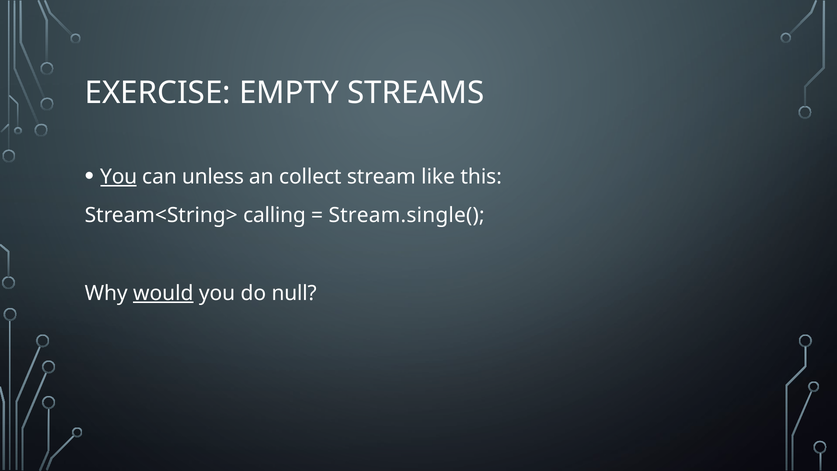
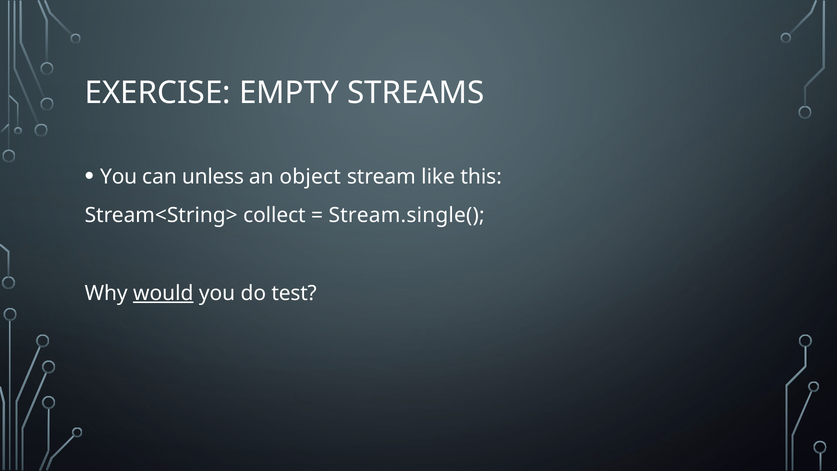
You at (119, 177) underline: present -> none
collect: collect -> object
calling: calling -> collect
null: null -> test
